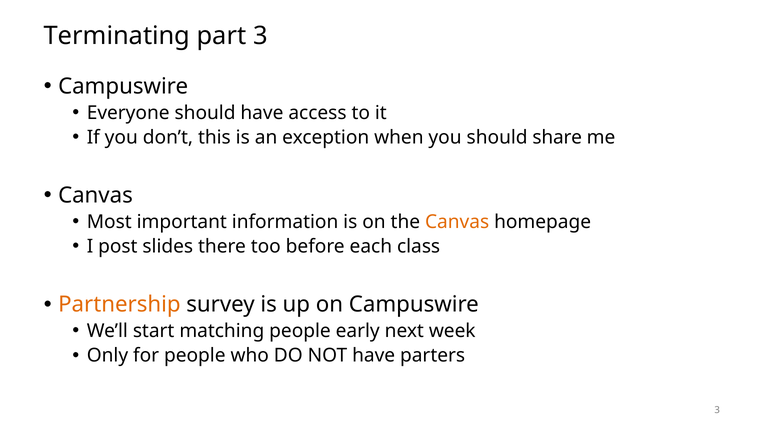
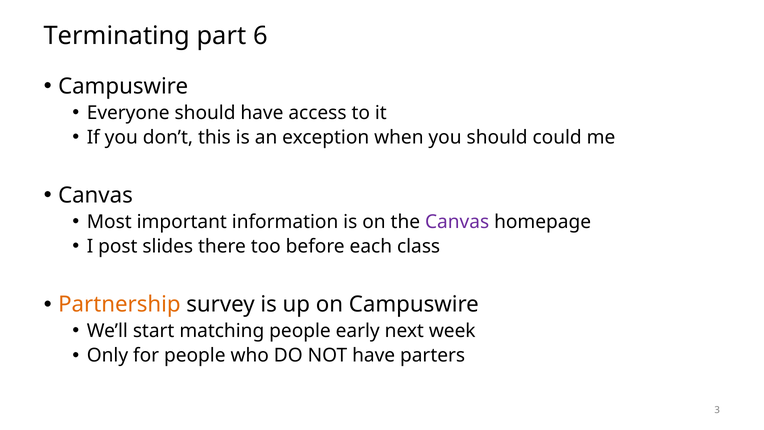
part 3: 3 -> 6
share: share -> could
Canvas at (457, 222) colour: orange -> purple
